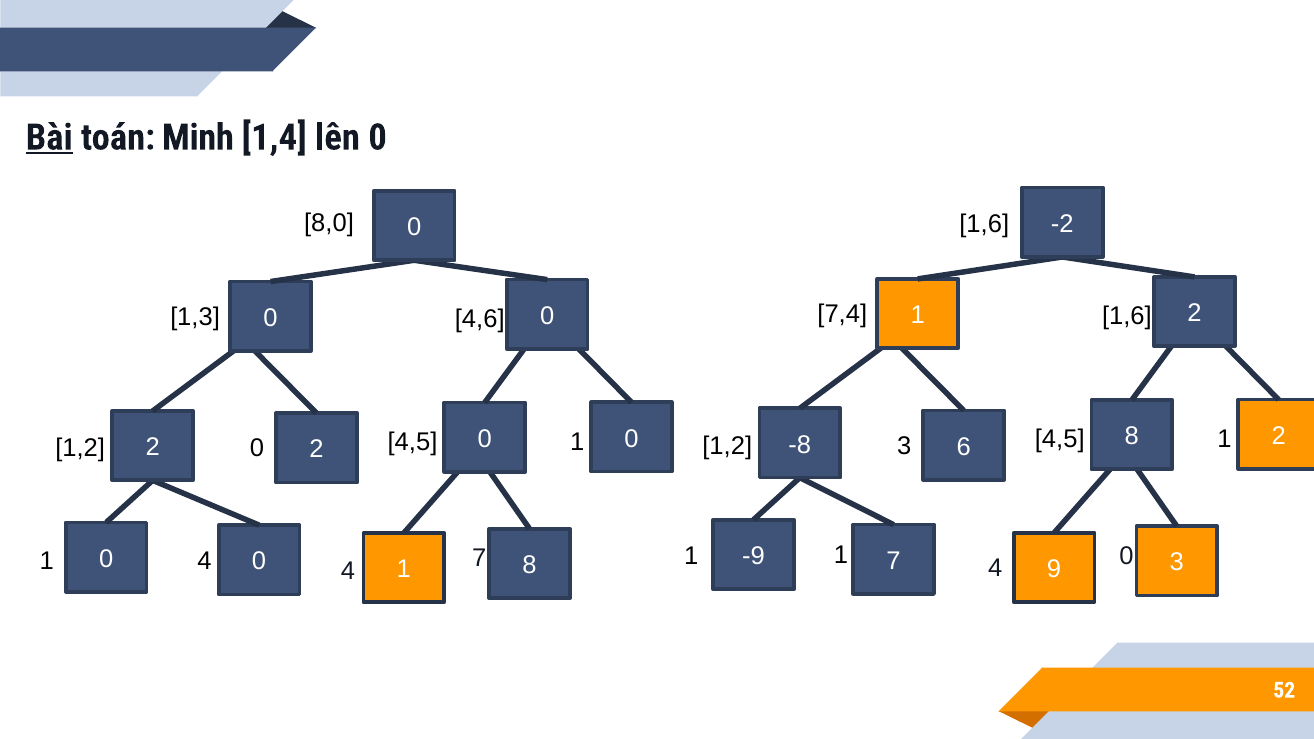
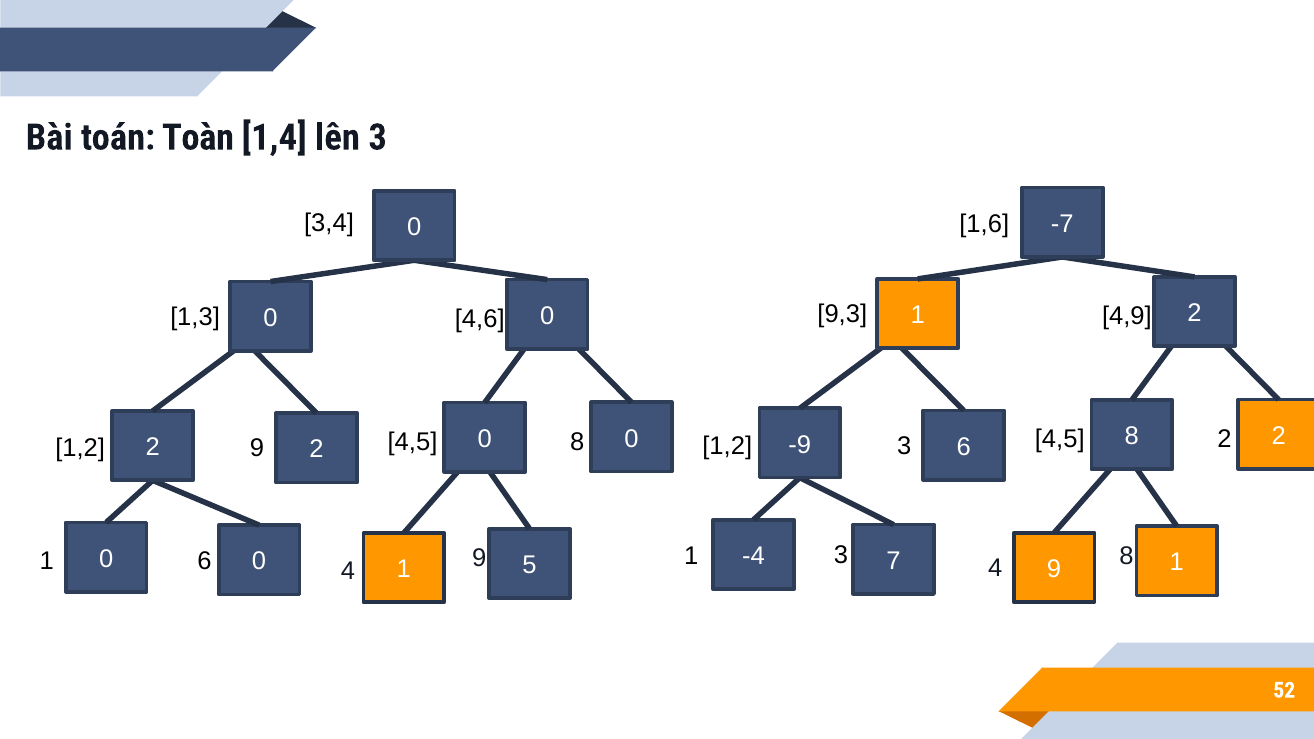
Bài underline: present -> none
Minh: Minh -> Toàn
lên 0: 0 -> 3
8,0: 8,0 -> 3,4
-2: -2 -> -7
7,4: 7,4 -> 9,3
1,6 at (1127, 316): 1,6 -> 4,9
1 at (1225, 439): 1 -> 2
1 at (577, 442): 1 -> 8
-8: -8 -> -9
1,2 0: 0 -> 9
1 1: 1 -> 3
-9: -9 -> -4
4 at (205, 561): 4 -> 6
4 0: 0 -> 8
8 at (530, 565): 8 -> 5
9 3: 3 -> 1
4 7: 7 -> 9
